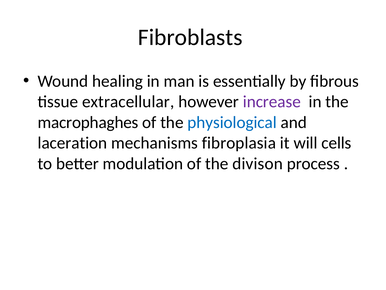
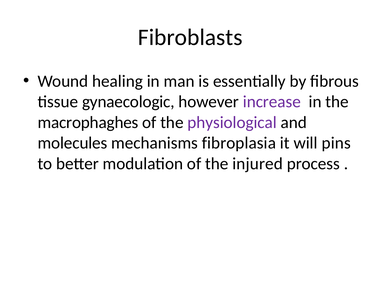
extracellular: extracellular -> gynaecologic
physiological colour: blue -> purple
laceration: laceration -> molecules
cells: cells -> pins
divison: divison -> injured
